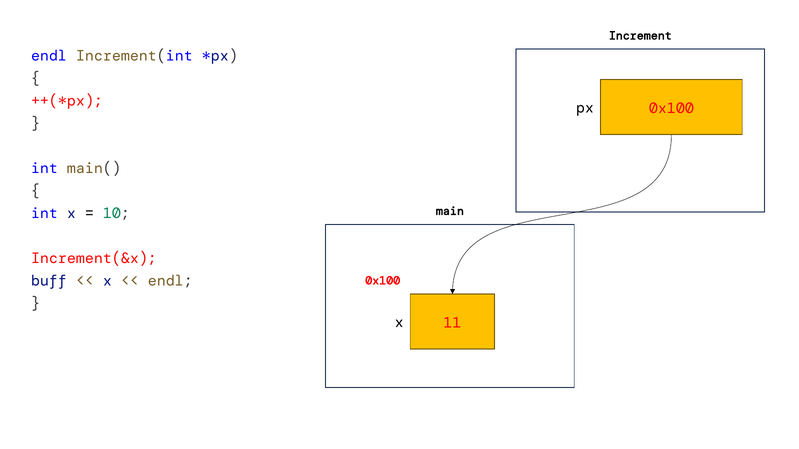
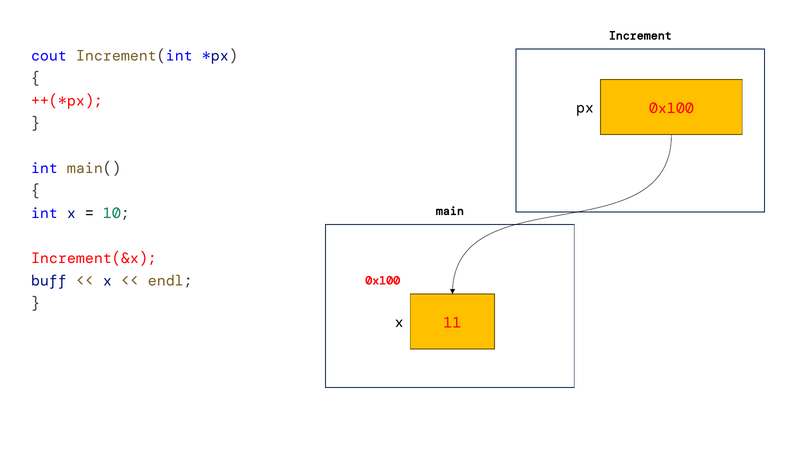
endl at (49, 56): endl -> cout
